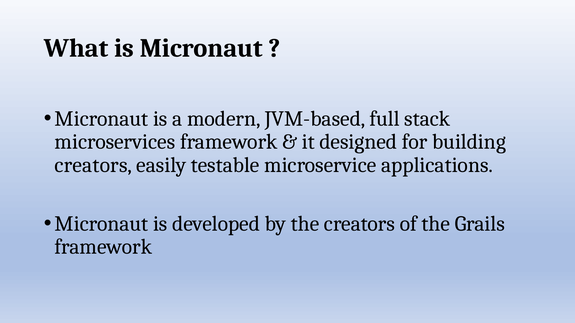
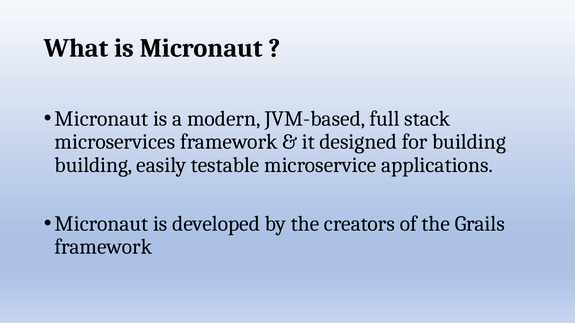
creators at (93, 165): creators -> building
